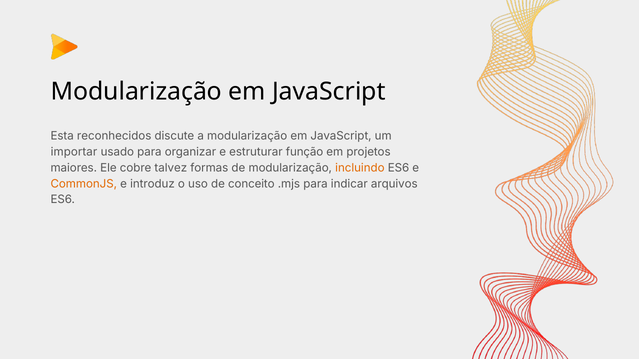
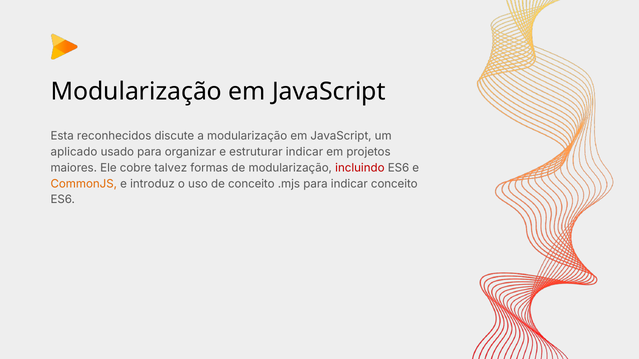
importar: importar -> aplicado
estruturar função: função -> indicar
incluindo colour: orange -> red
indicar arquivos: arquivos -> conceito
